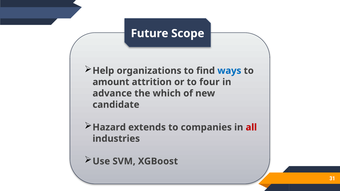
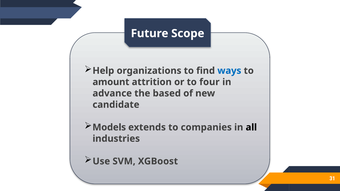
which: which -> based
Hazard: Hazard -> Models
all colour: red -> black
